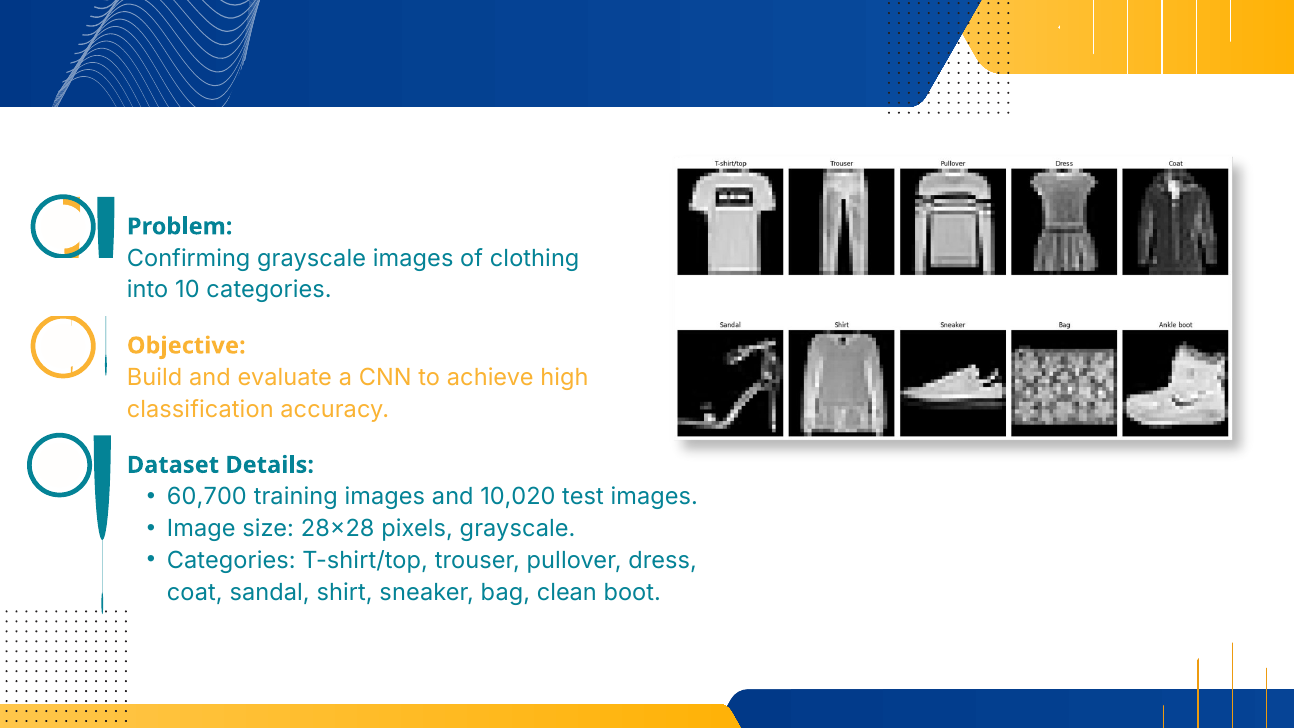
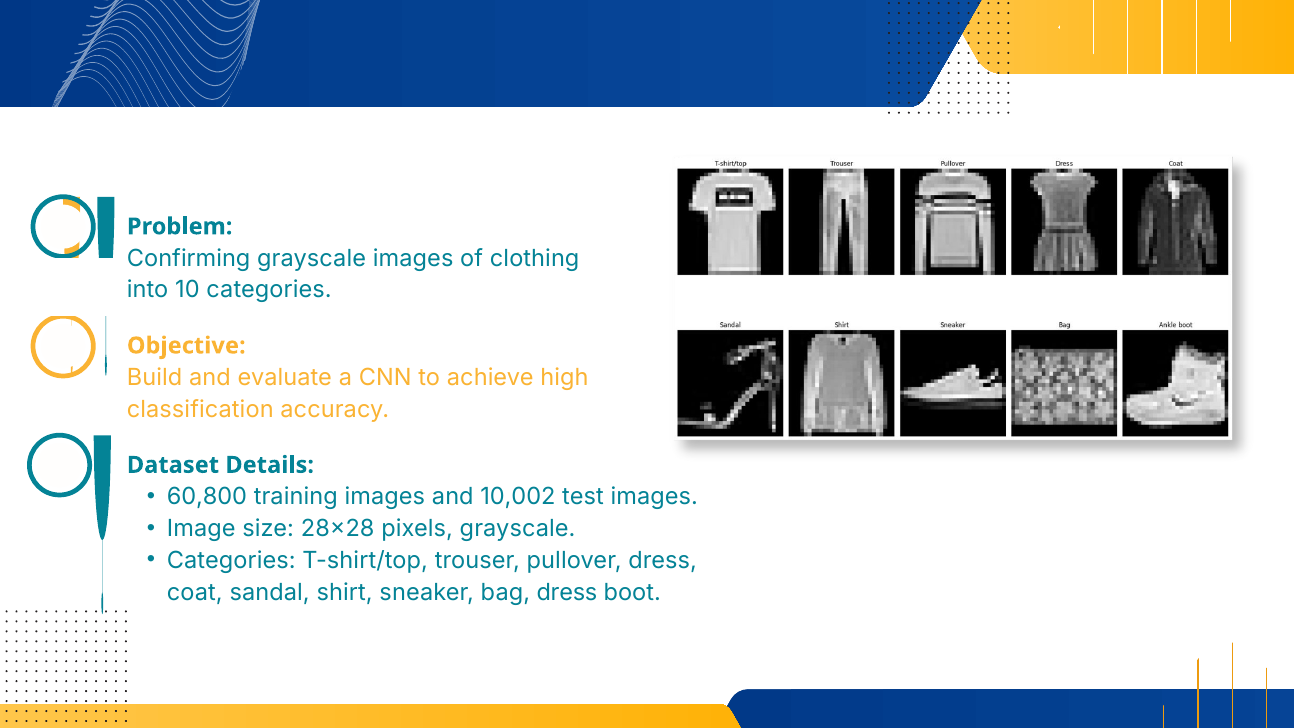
60,700: 60,700 -> 60,800
10,020: 10,020 -> 10,002
bag clean: clean -> dress
